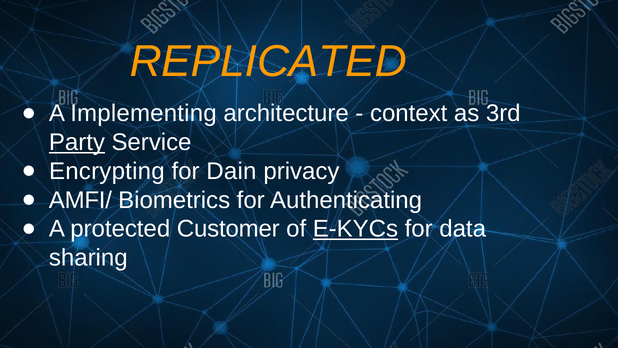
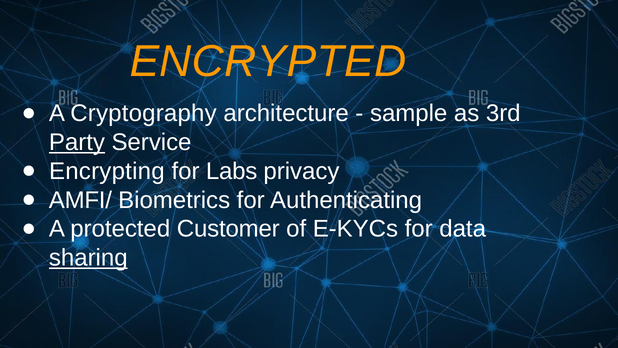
REPLICATED: REPLICATED -> ENCRYPTED
Implementing: Implementing -> Cryptography
context: context -> sample
Dain: Dain -> Labs
E-KYCs underline: present -> none
sharing underline: none -> present
